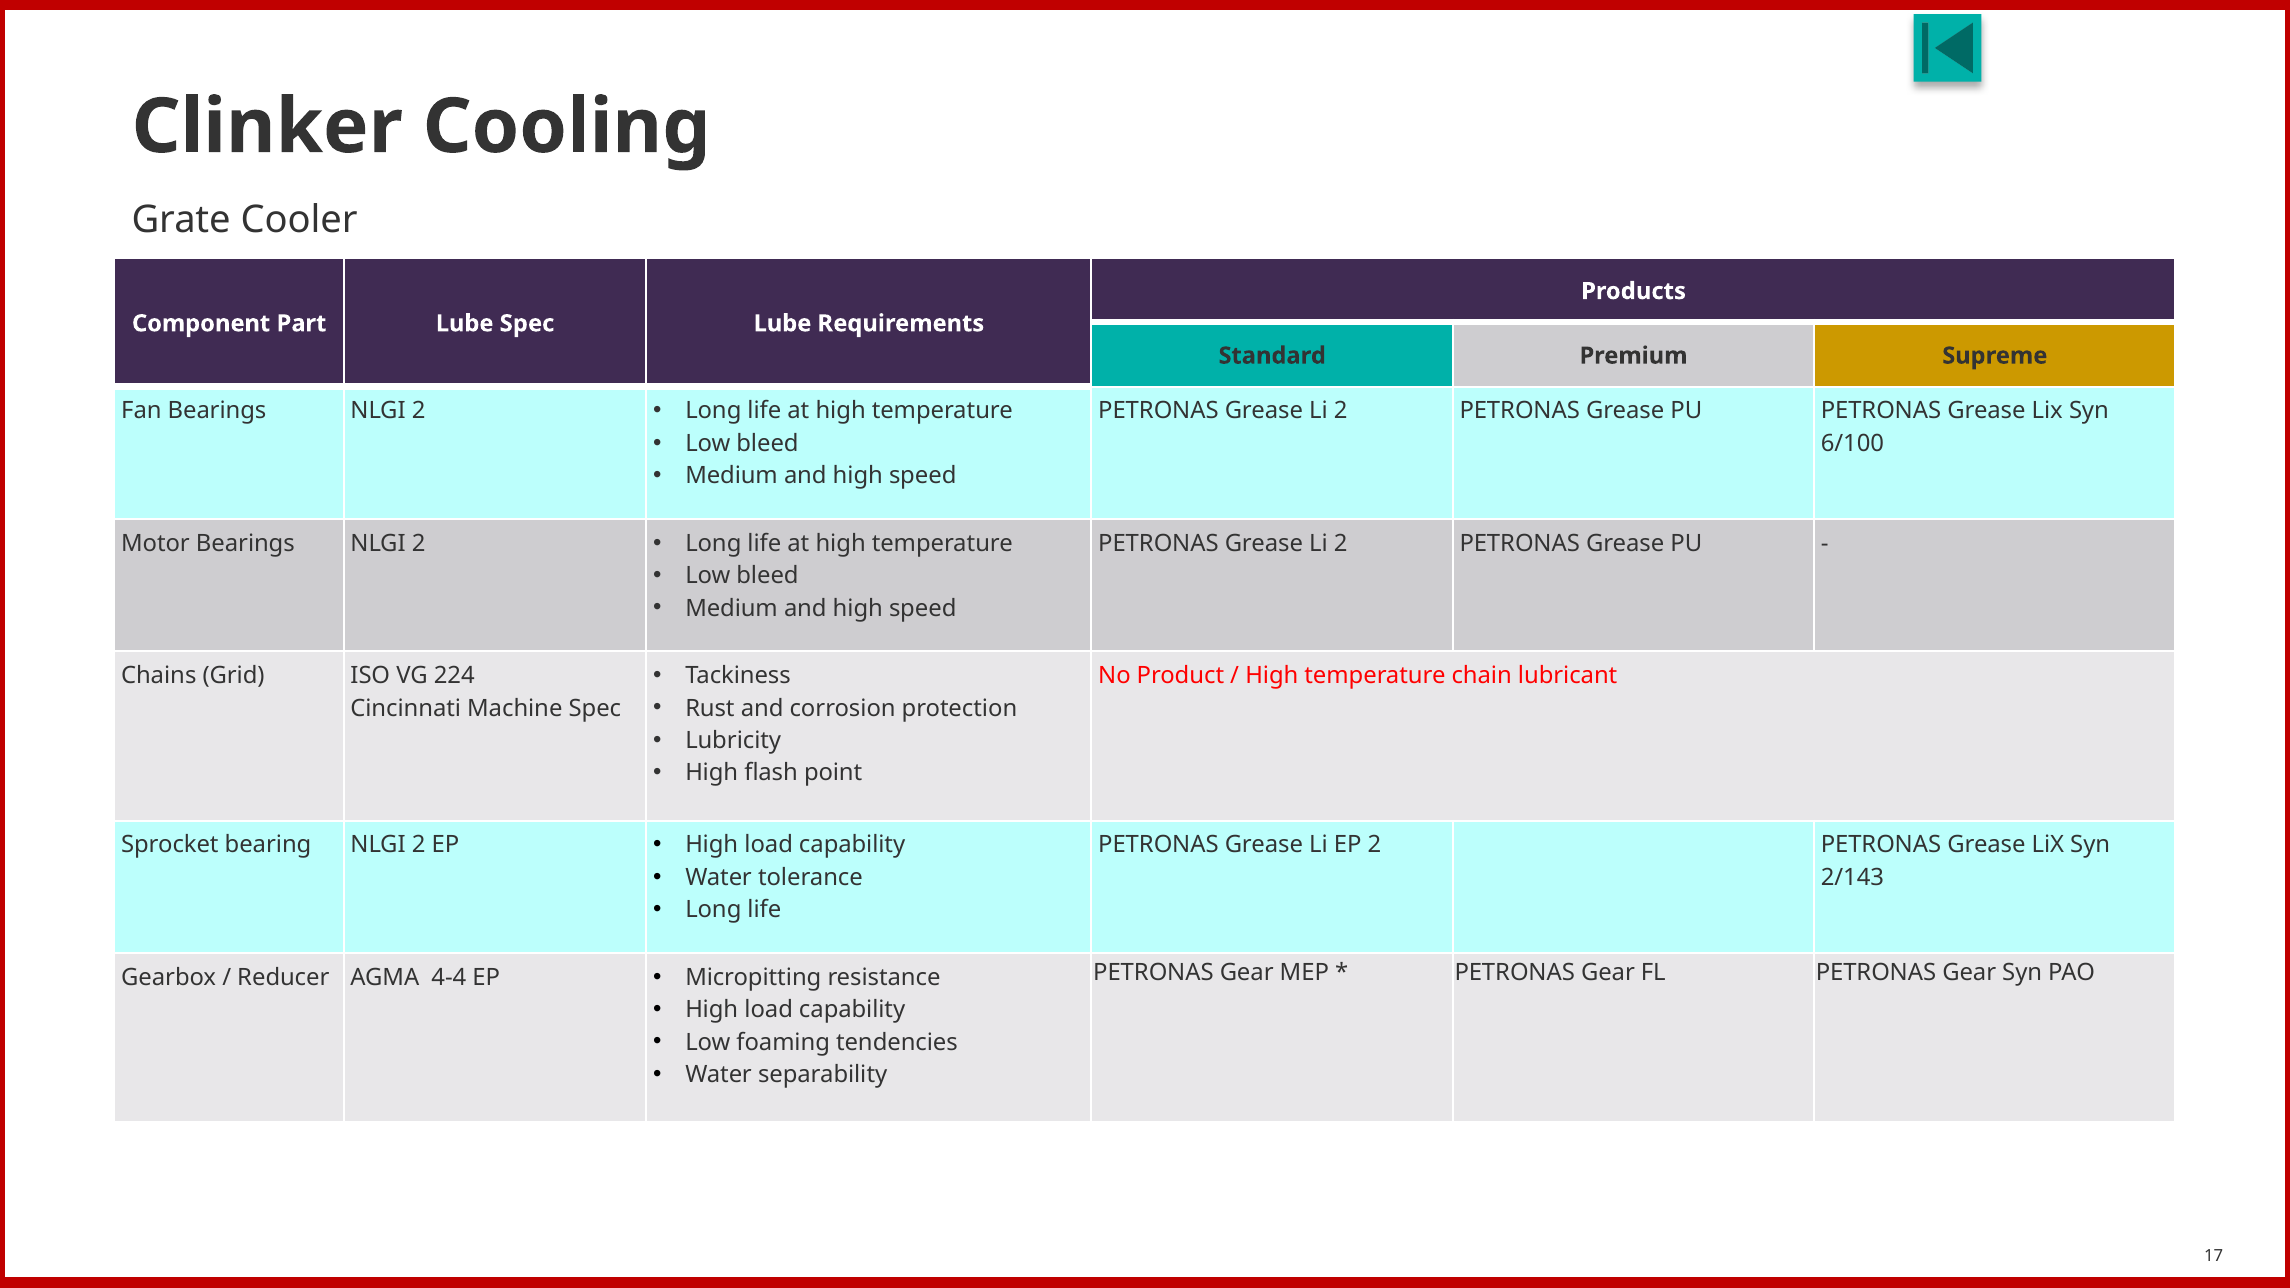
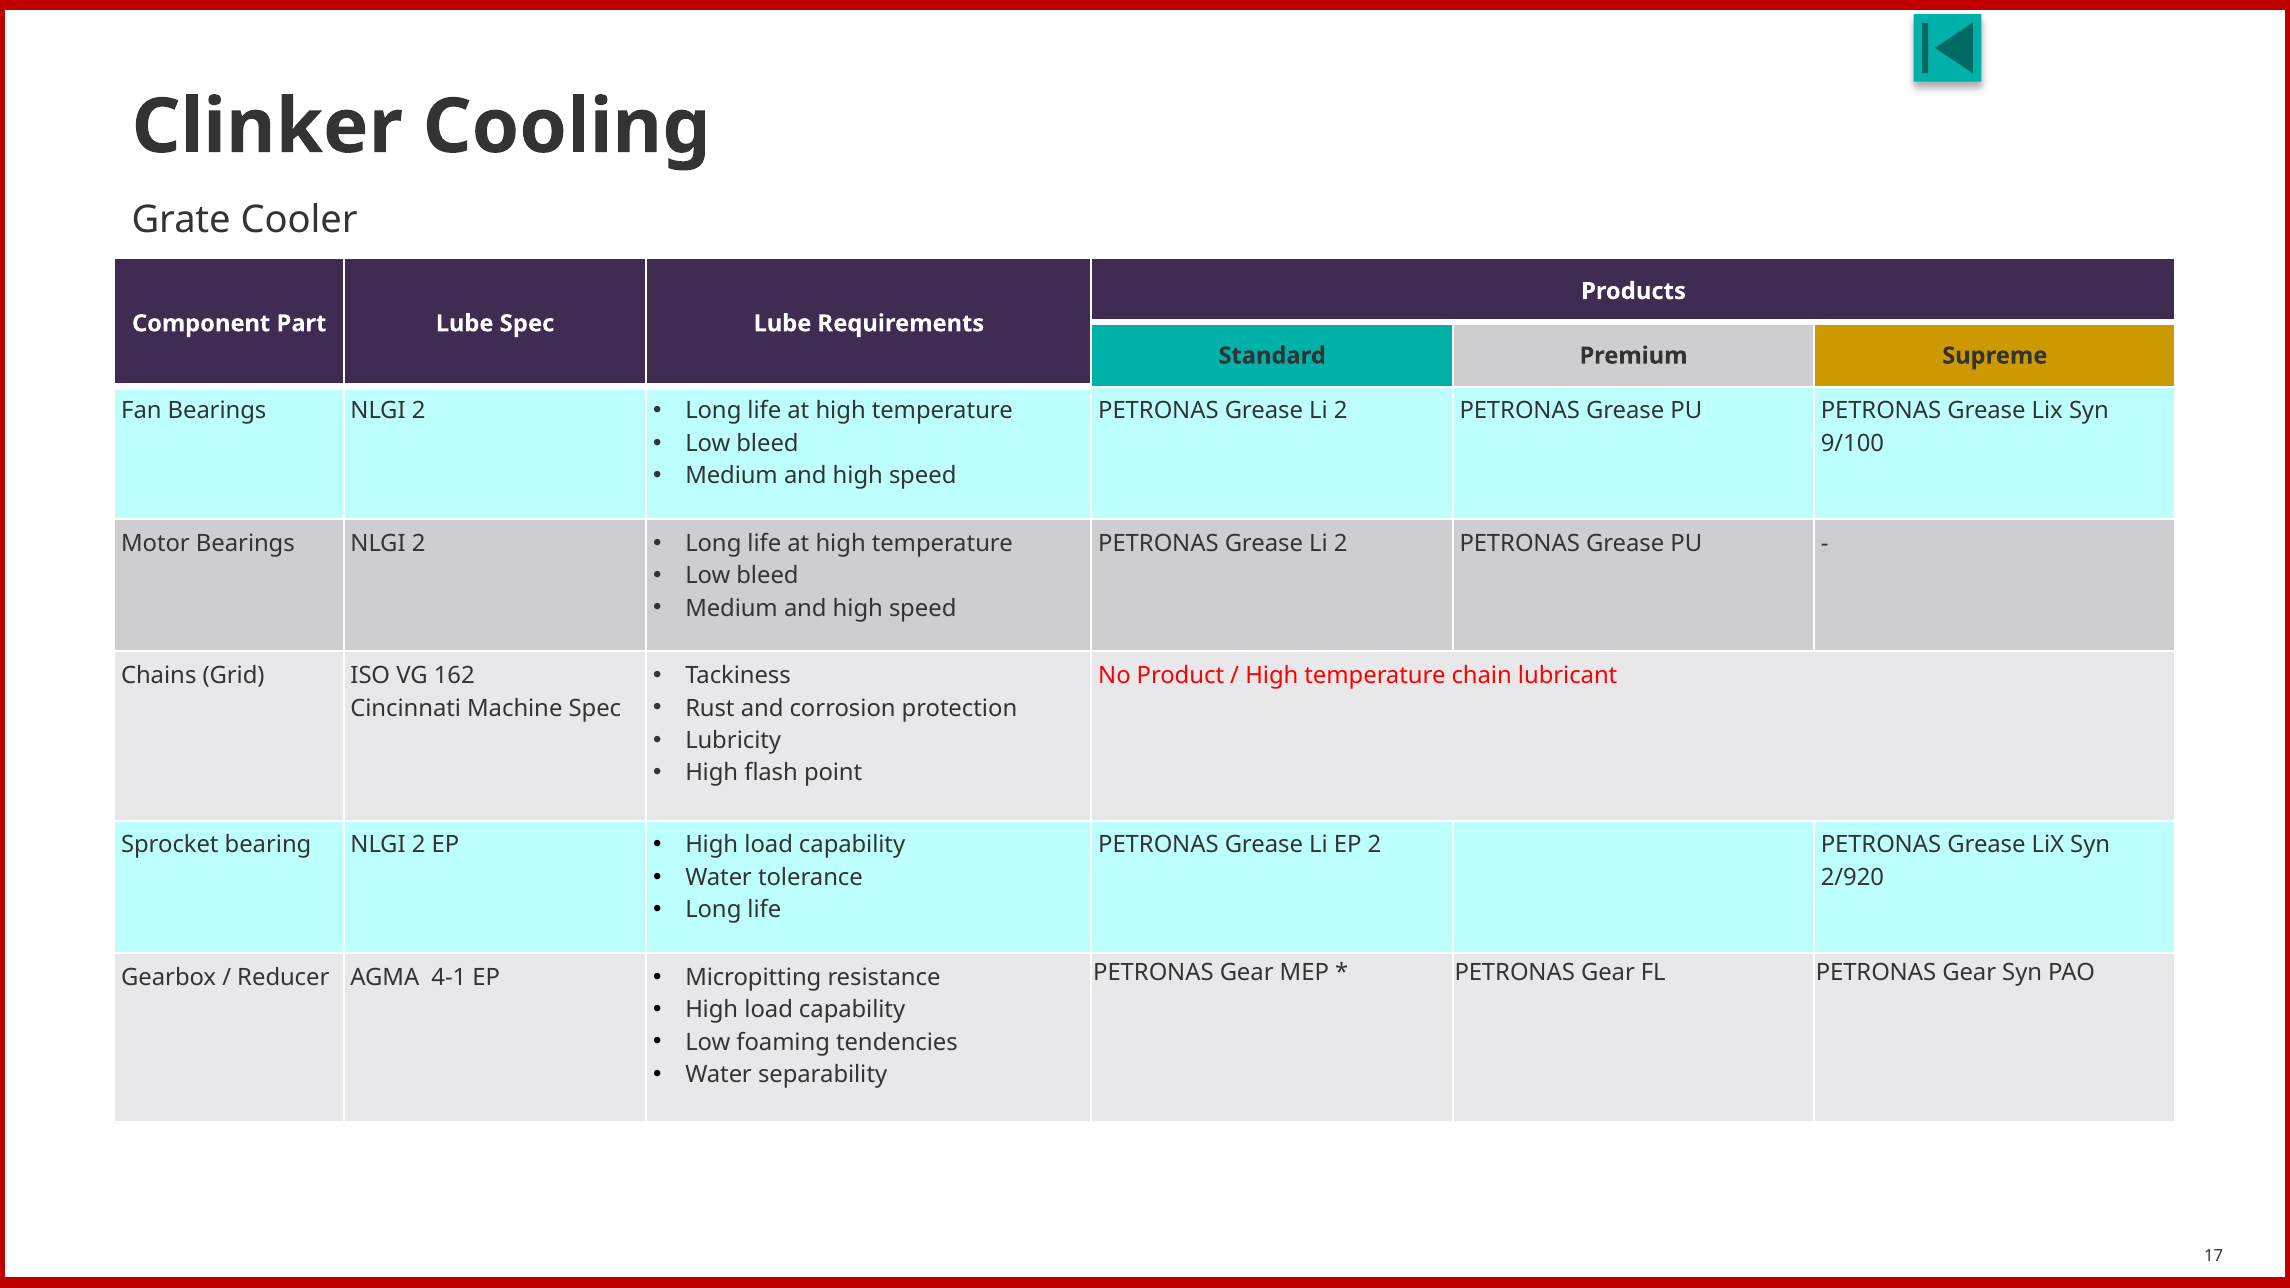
6/100: 6/100 -> 9/100
224: 224 -> 162
2/143: 2/143 -> 2/920
4-4: 4-4 -> 4-1
